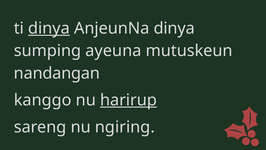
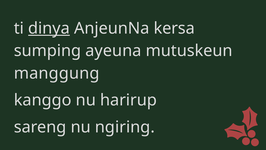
AnjeunNa dinya: dinya -> kersa
nandangan: nandangan -> manggung
harirup underline: present -> none
